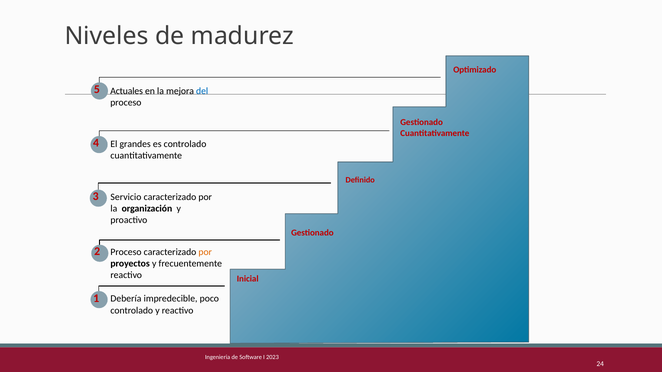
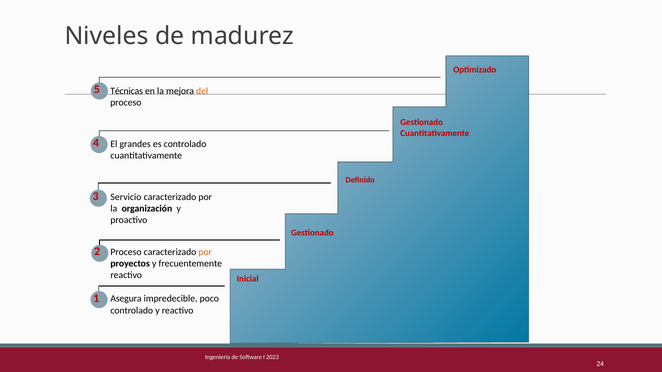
Actuales: Actuales -> Técnicas
del colour: blue -> orange
Debería: Debería -> Asegura
